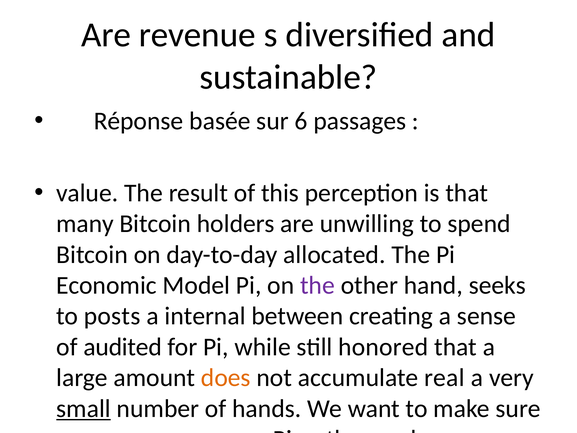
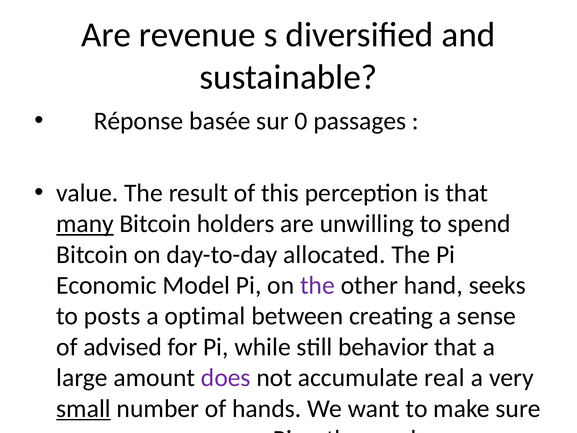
6: 6 -> 0
many at (85, 224) underline: none -> present
internal: internal -> optimal
audited: audited -> advised
honored: honored -> behavior
does at (226, 378) colour: orange -> purple
